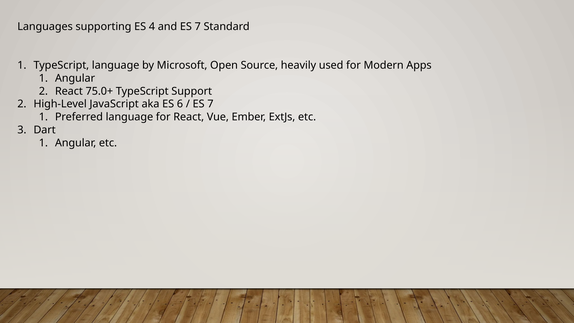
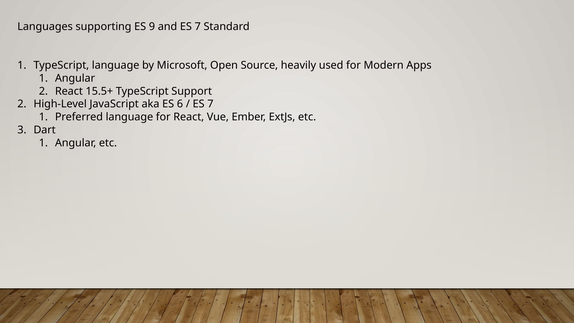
4: 4 -> 9
75.0+: 75.0+ -> 15.5+
